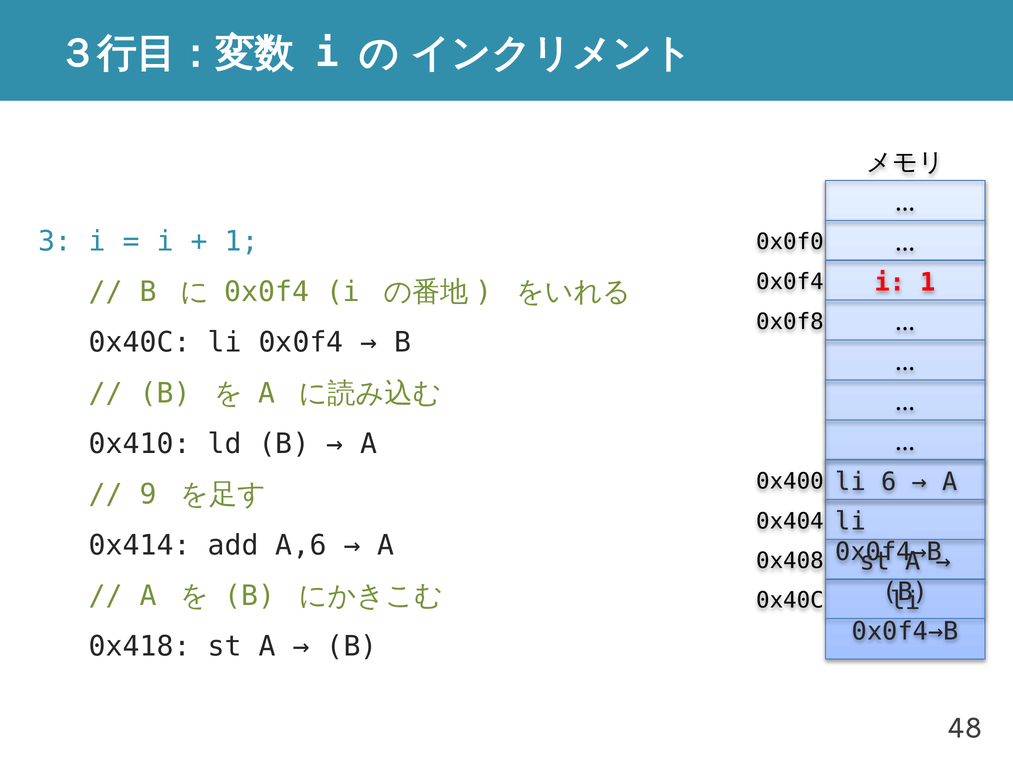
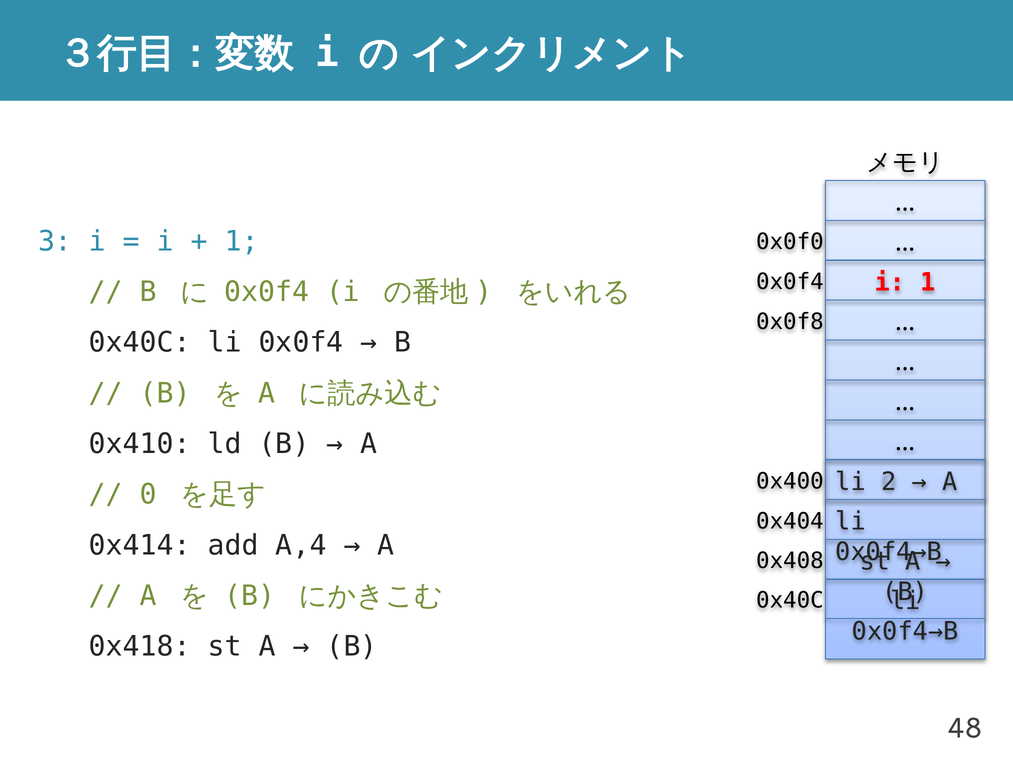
6: 6 -> 2
9: 9 -> 0
A,6: A,6 -> A,4
